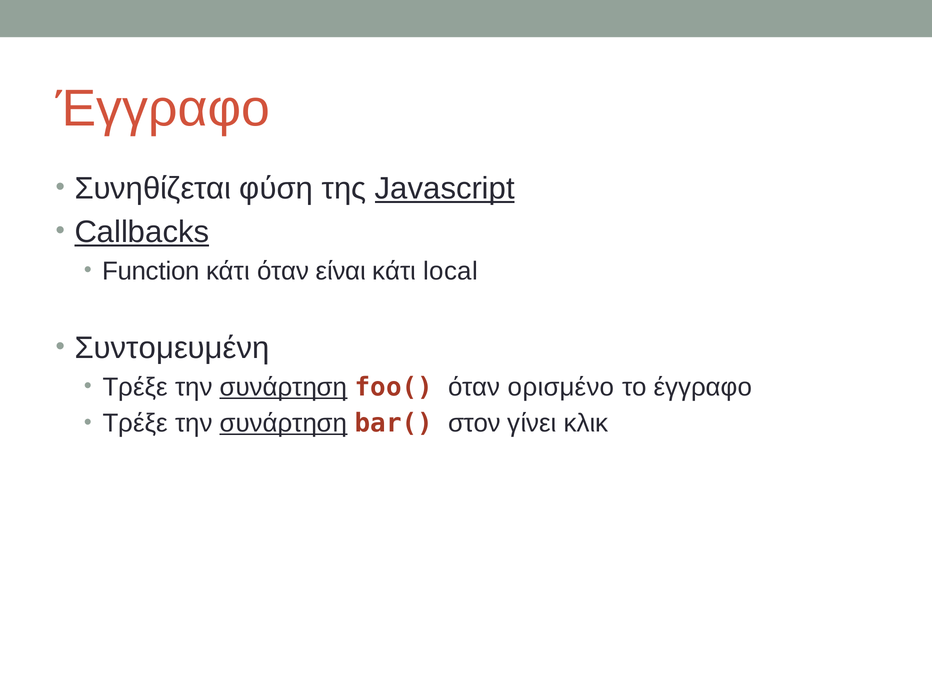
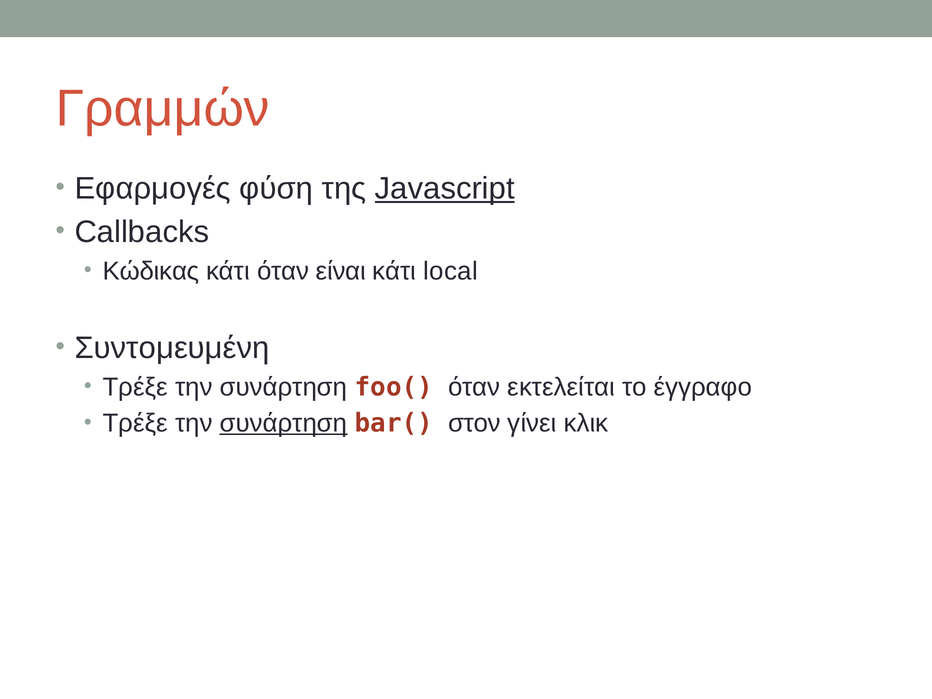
Έγγραφο at (163, 108): Έγγραφο -> Γραμμών
Συνηθίζεται: Συνηθίζεται -> Εφαρμογές
Callbacks underline: present -> none
Function: Function -> Κώδικας
συνάρτηση at (284, 387) underline: present -> none
ορισμένο: ορισμένο -> εκτελείται
